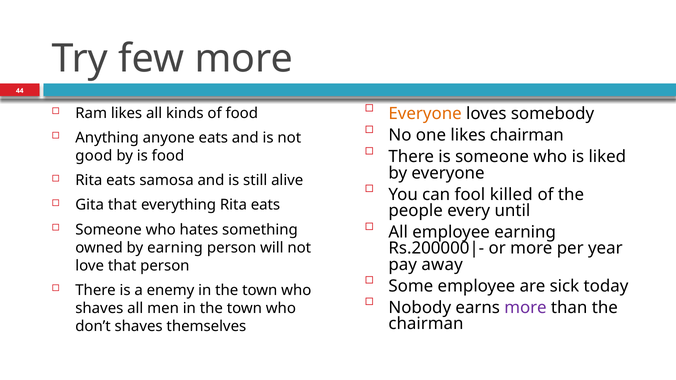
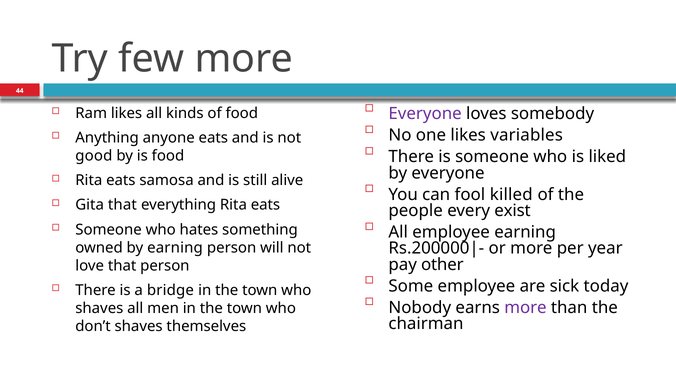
Everyone at (425, 114) colour: orange -> purple
likes chairman: chairman -> variables
until: until -> exist
away: away -> other
enemy: enemy -> bridge
